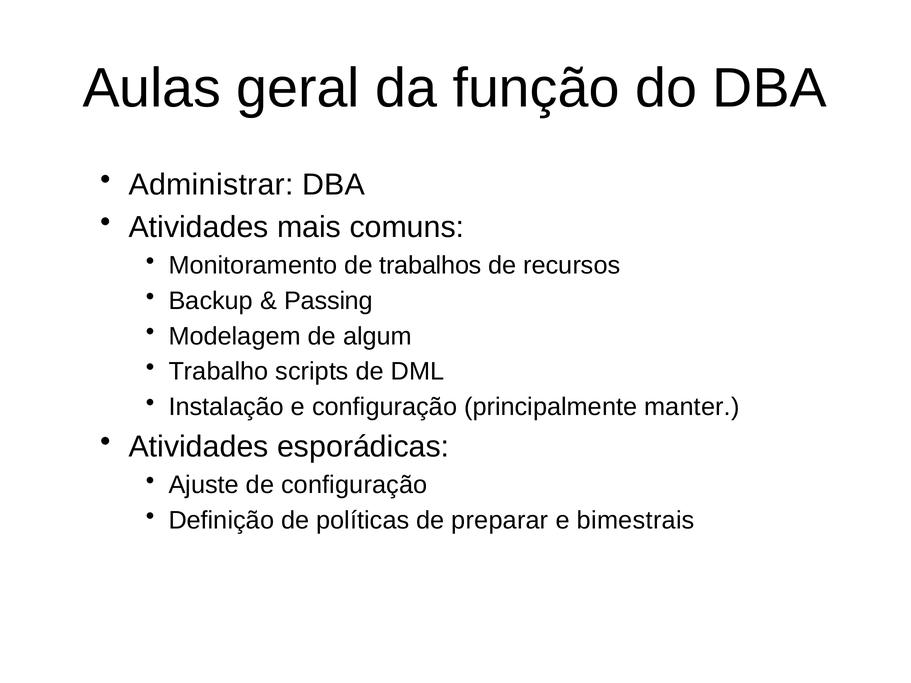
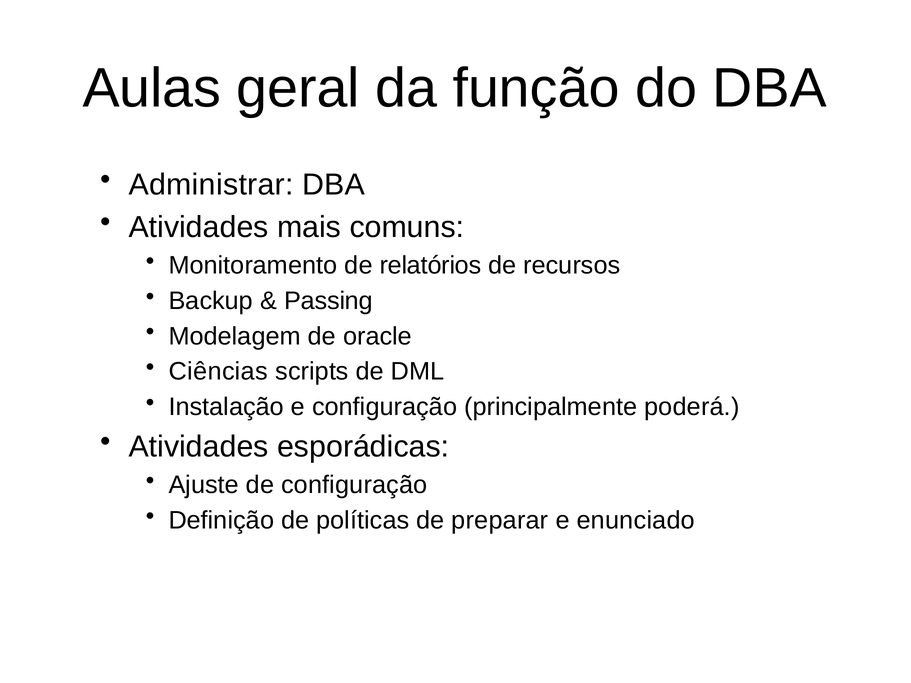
trabalhos: trabalhos -> relatórios
algum: algum -> oracle
Trabalho: Trabalho -> Ciências
manter: manter -> poderá
bimestrais: bimestrais -> enunciado
